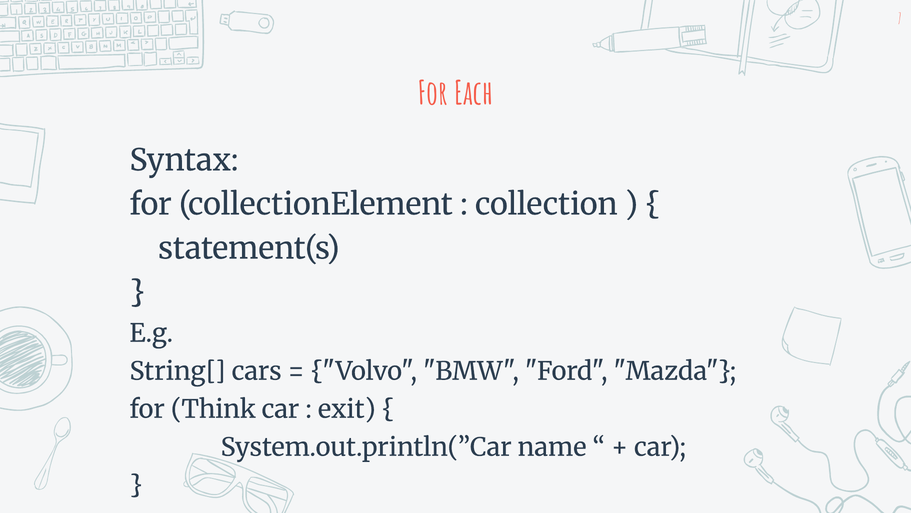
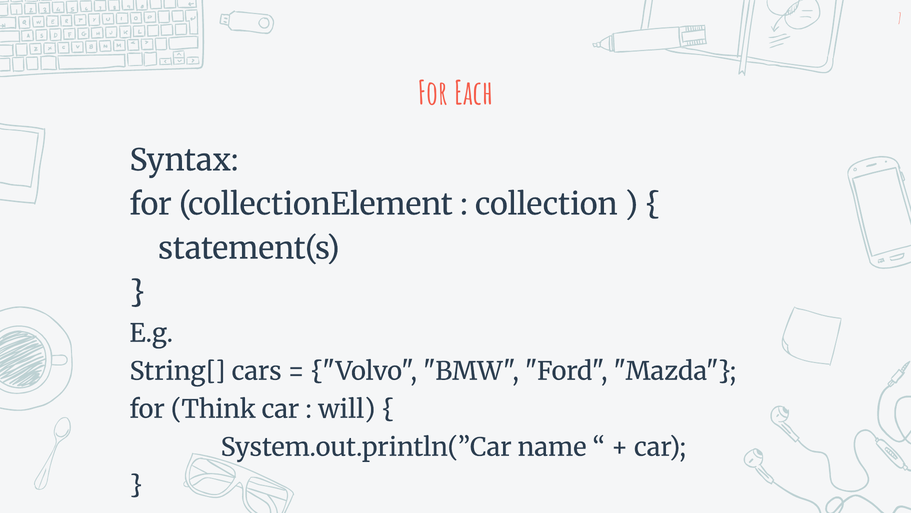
exit: exit -> will
